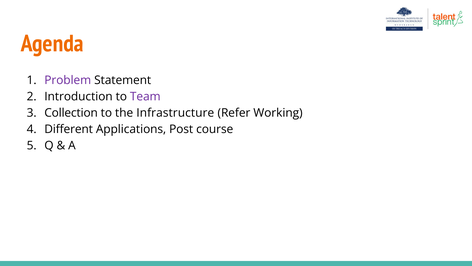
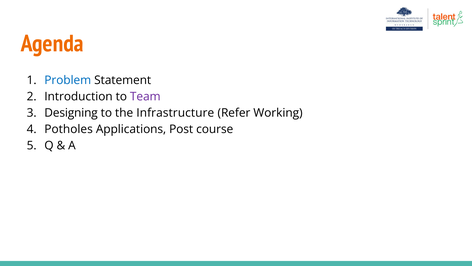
Problem colour: purple -> blue
Collection: Collection -> Designing
Different: Different -> Potholes
